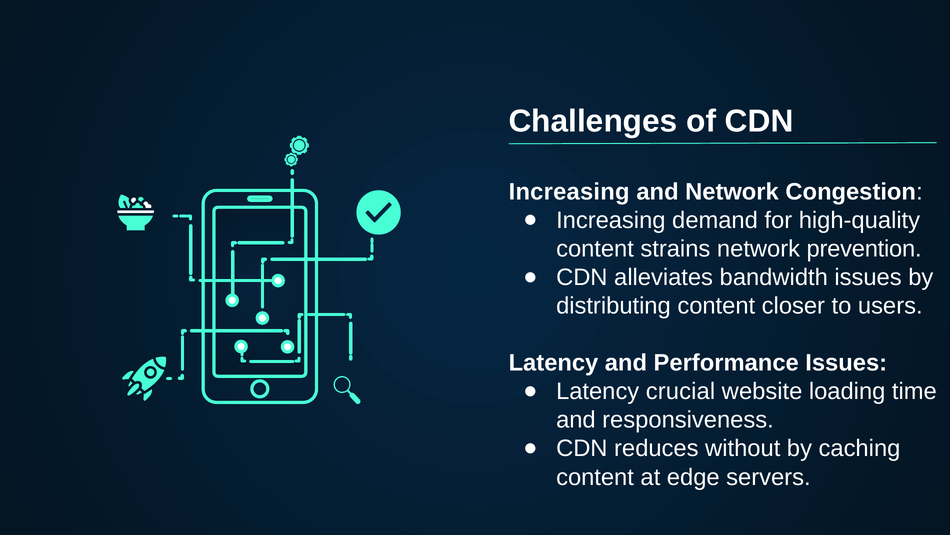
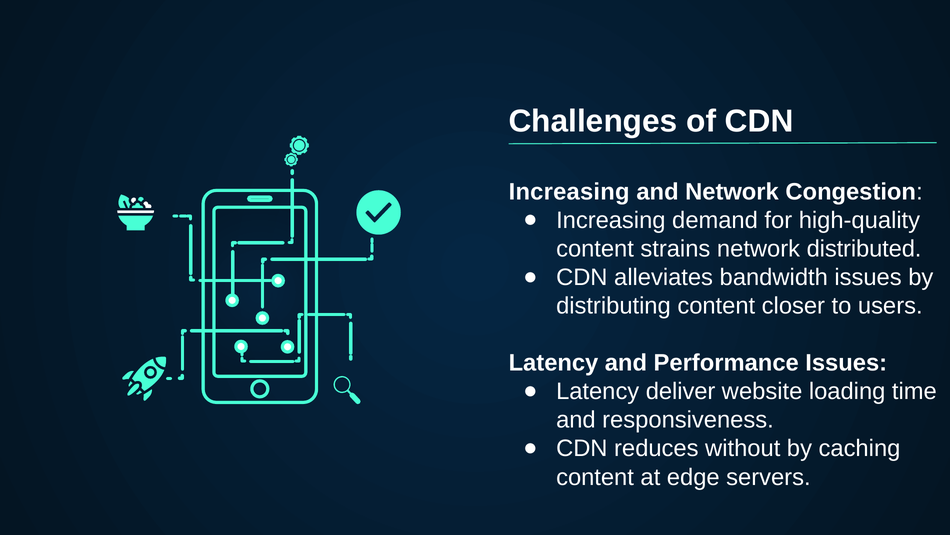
prevention: prevention -> distributed
crucial: crucial -> deliver
